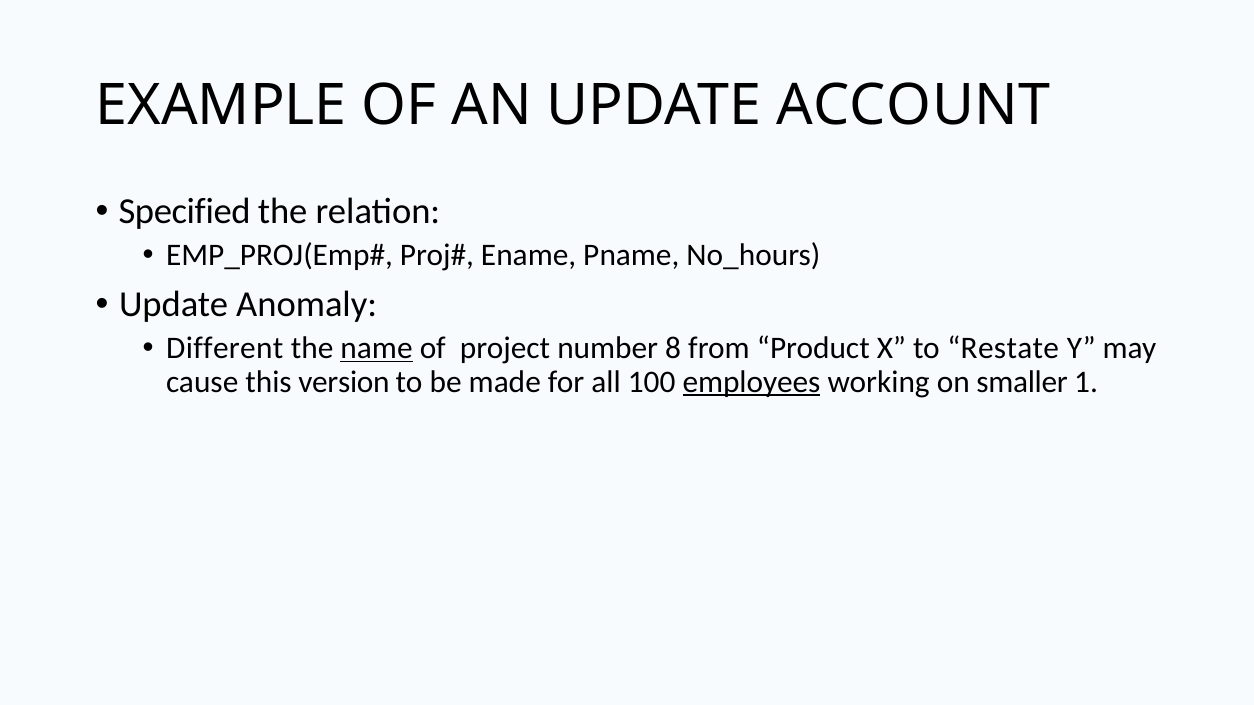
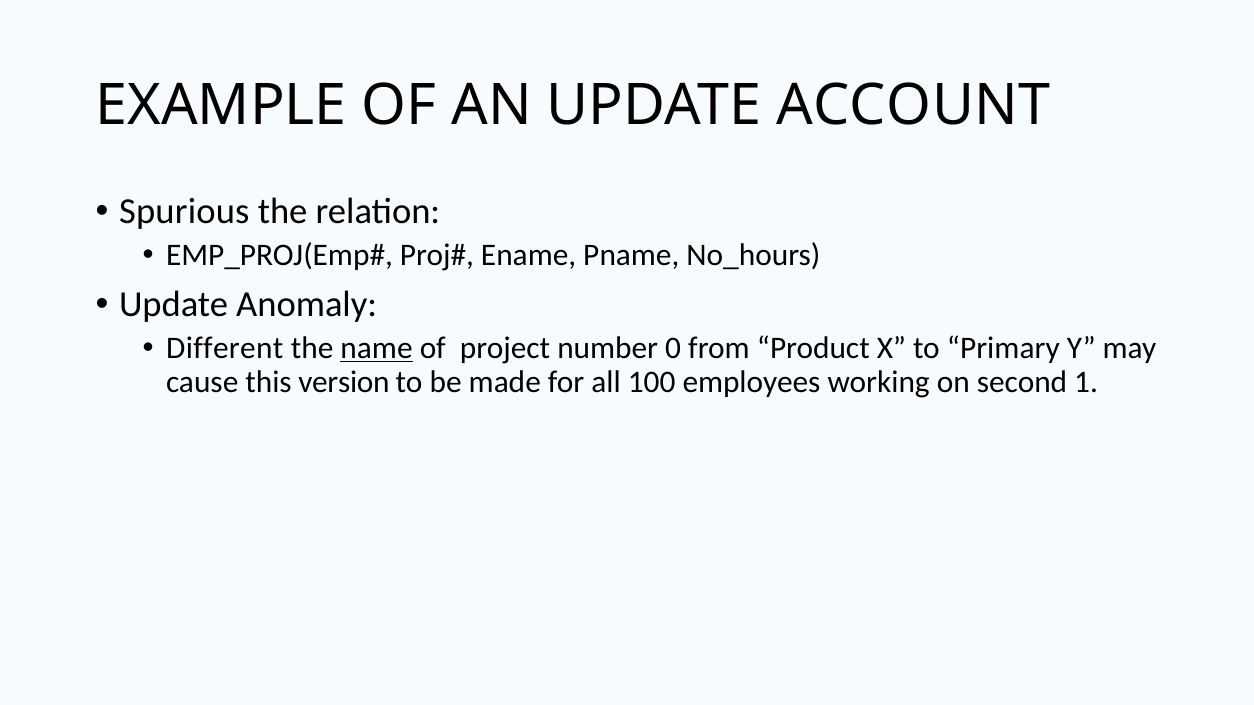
Specified: Specified -> Spurious
8: 8 -> 0
Restate: Restate -> Primary
employees underline: present -> none
smaller: smaller -> second
